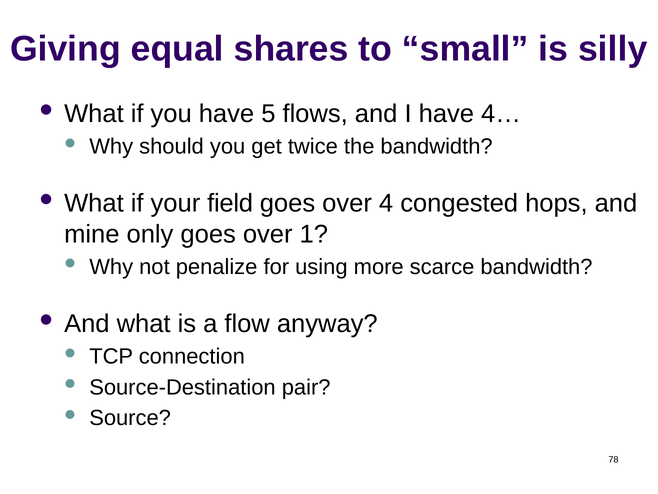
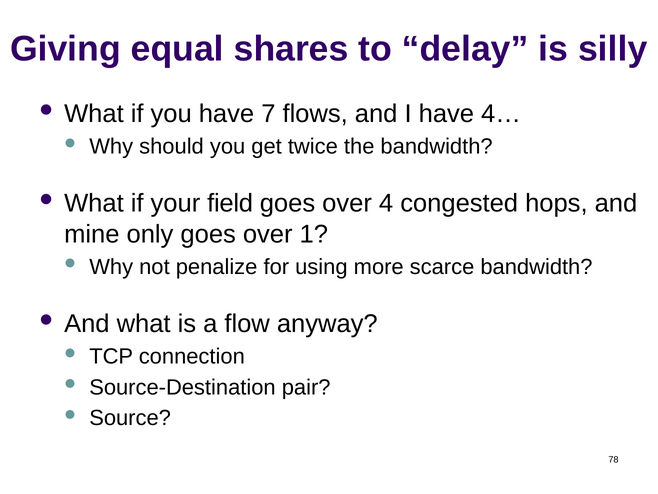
small: small -> delay
5: 5 -> 7
